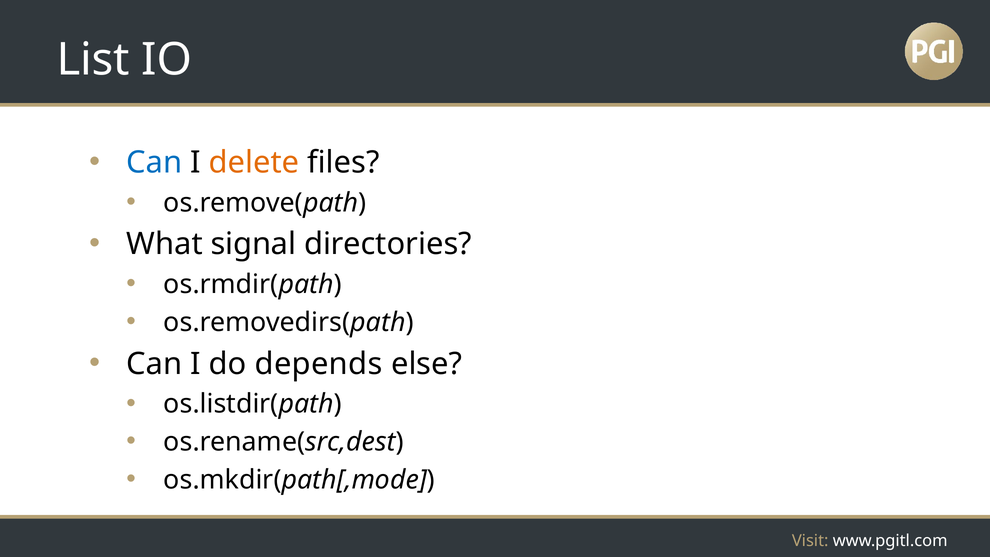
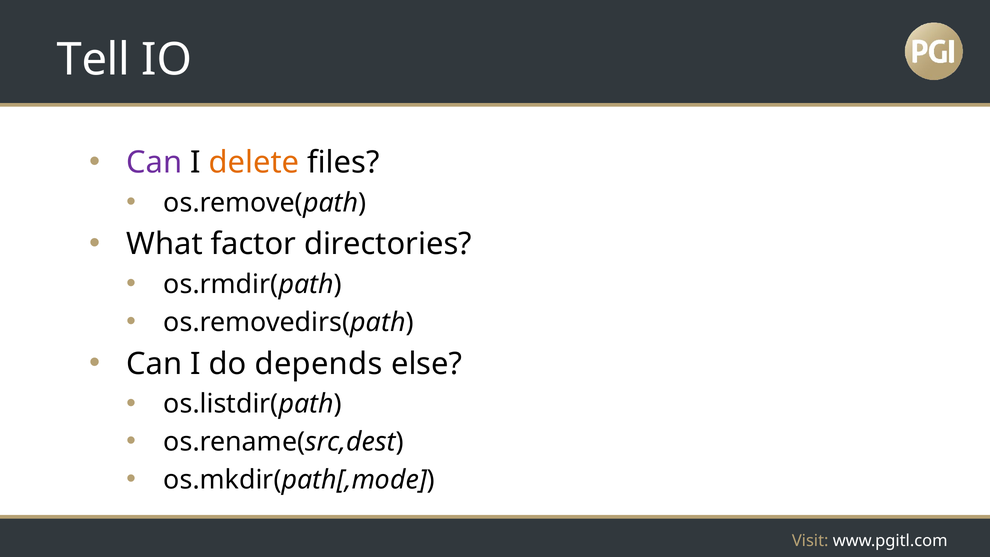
List: List -> Tell
Can at (154, 163) colour: blue -> purple
signal: signal -> factor
